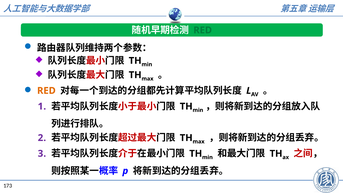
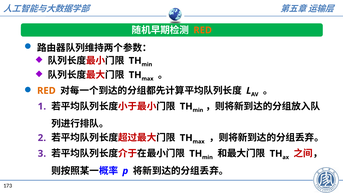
RED at (203, 30) colour: green -> orange
